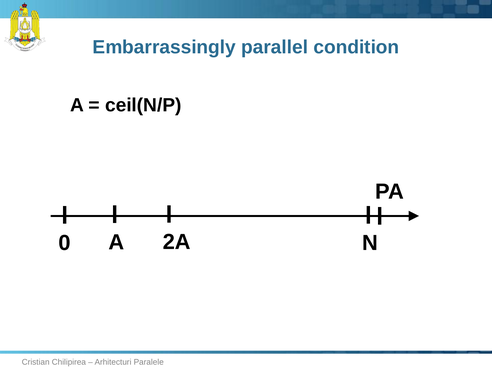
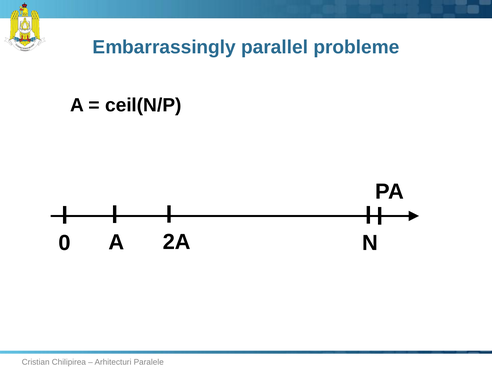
condition: condition -> probleme
